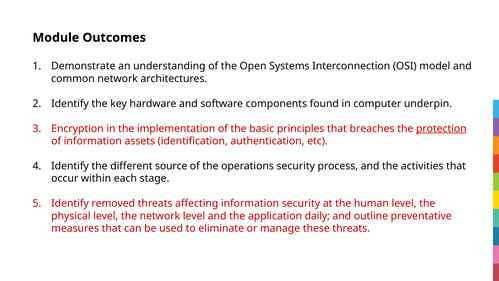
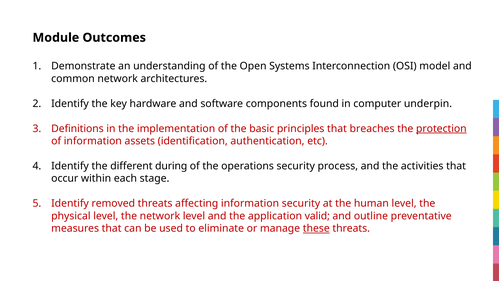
Encryption: Encryption -> Definitions
source: source -> during
daily: daily -> valid
these underline: none -> present
